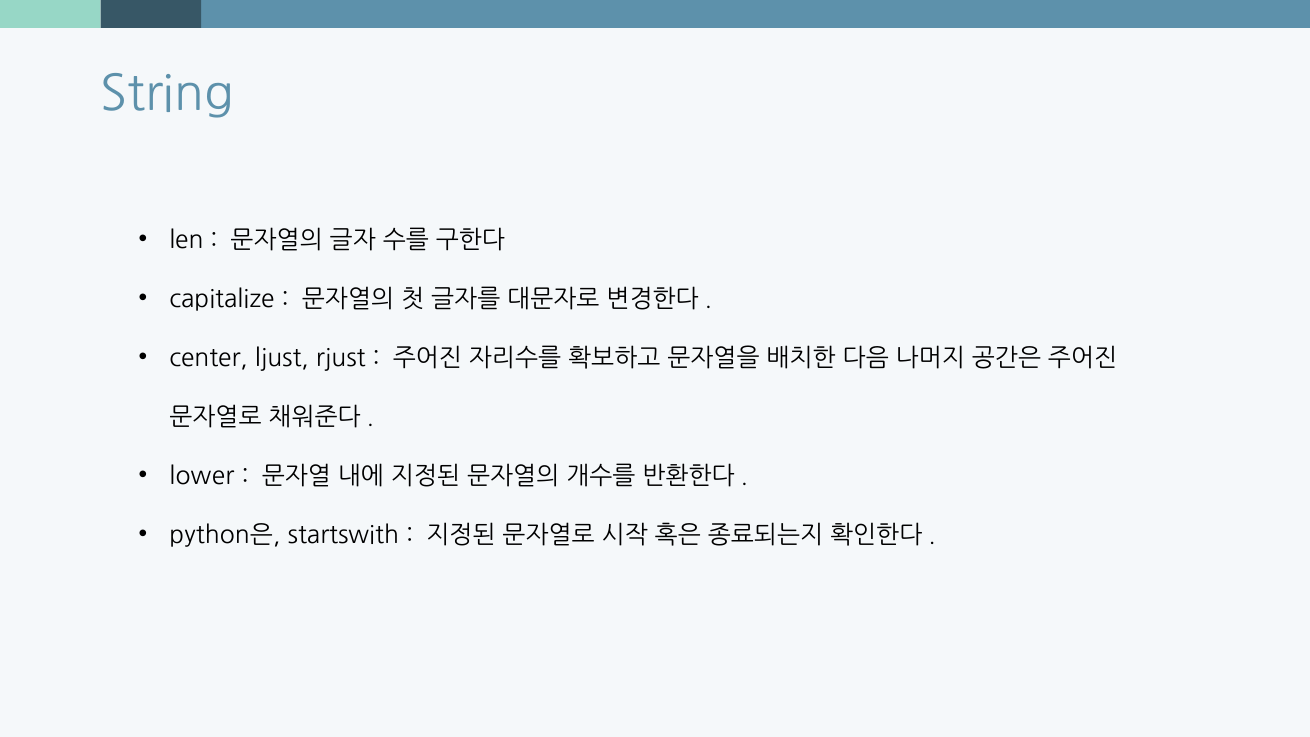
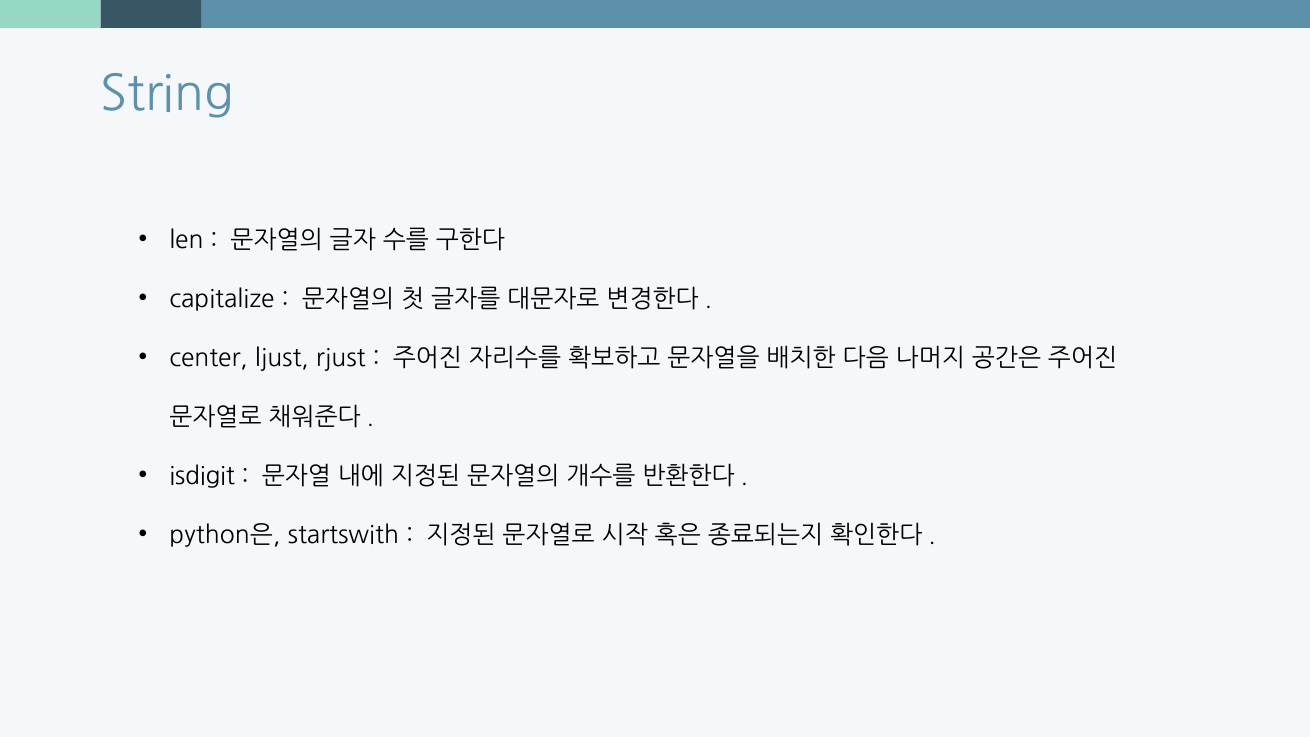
lower: lower -> isdigit
